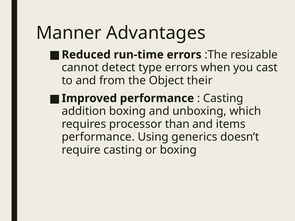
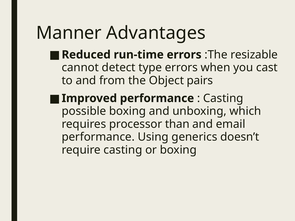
their: their -> pairs
addition: addition -> possible
items: items -> email
